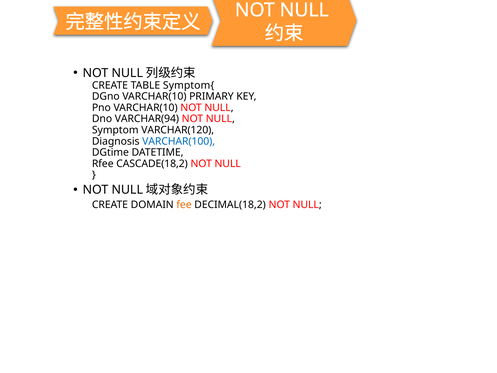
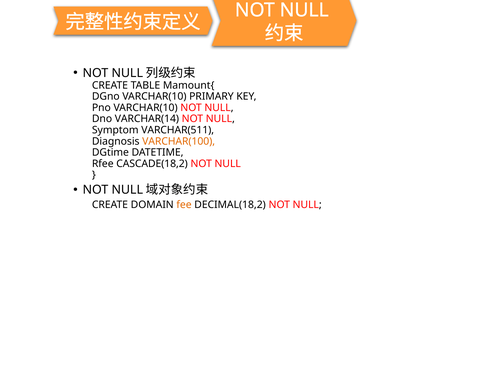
Symptom{: Symptom{ -> Mamount{
VARCHAR(94: VARCHAR(94 -> VARCHAR(14
VARCHAR(120: VARCHAR(120 -> VARCHAR(511
VARCHAR(100 colour: blue -> orange
